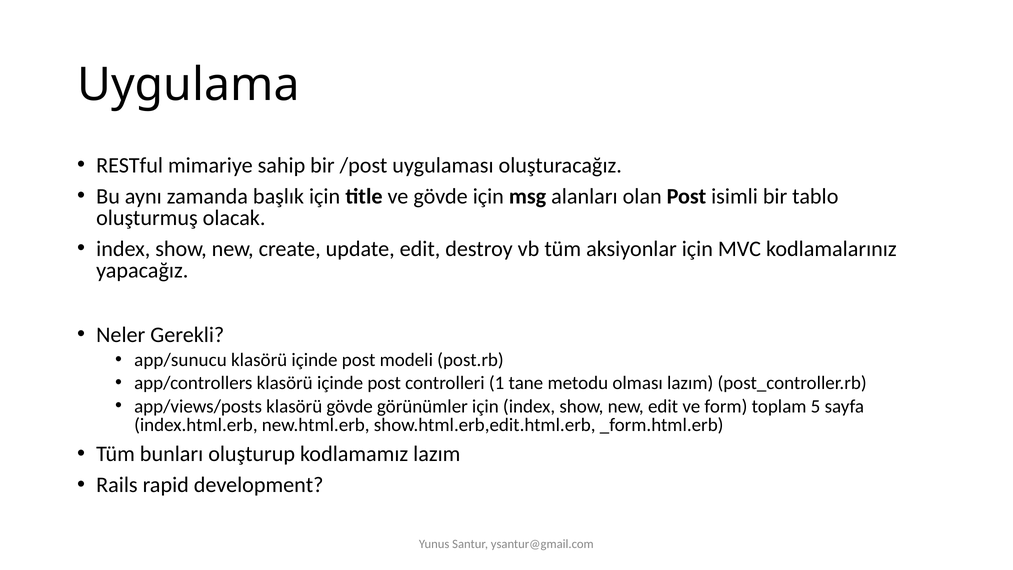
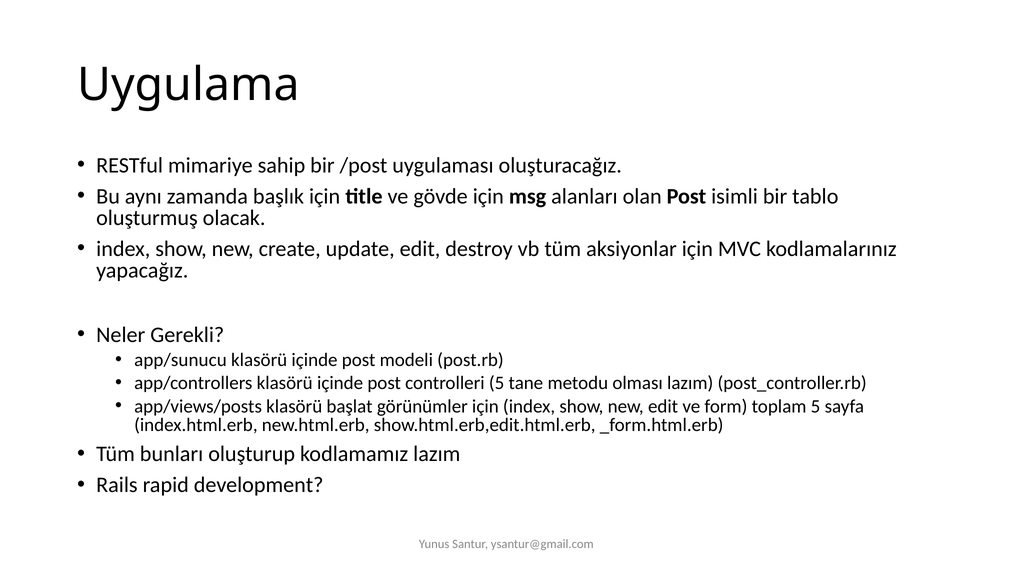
controlleri 1: 1 -> 5
klasörü gövde: gövde -> başlat
